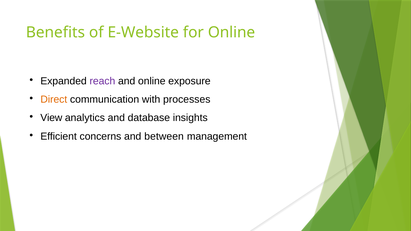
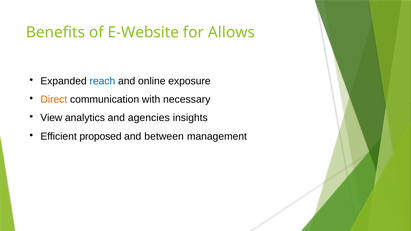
for Online: Online -> Allows
reach colour: purple -> blue
processes: processes -> necessary
database: database -> agencies
concerns: concerns -> proposed
